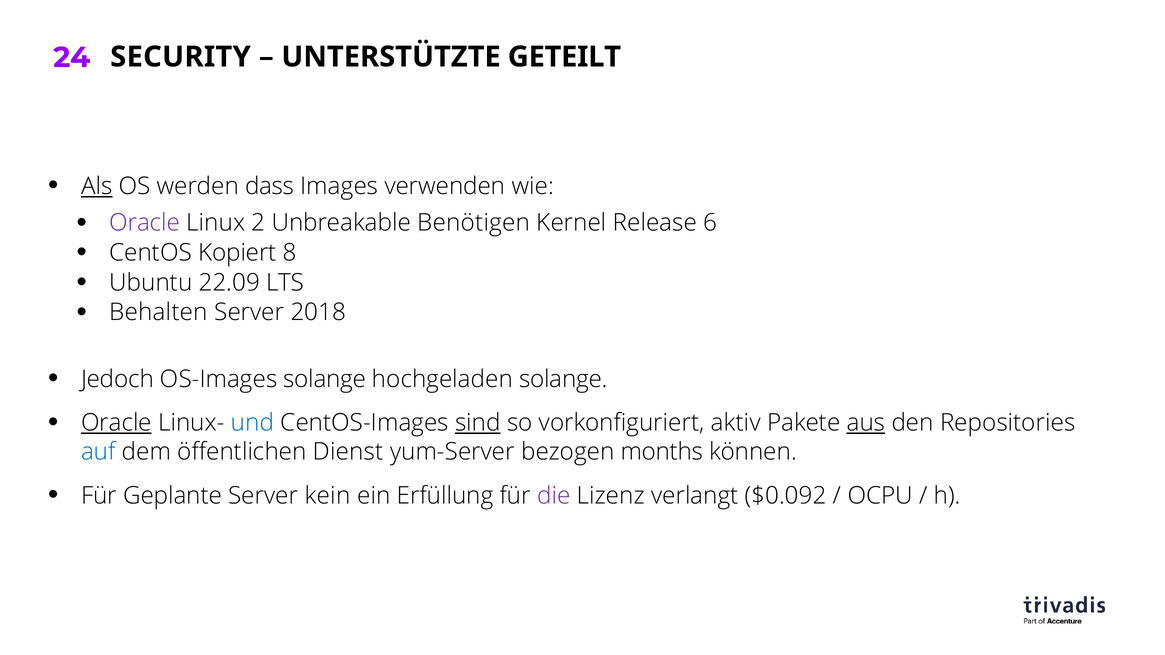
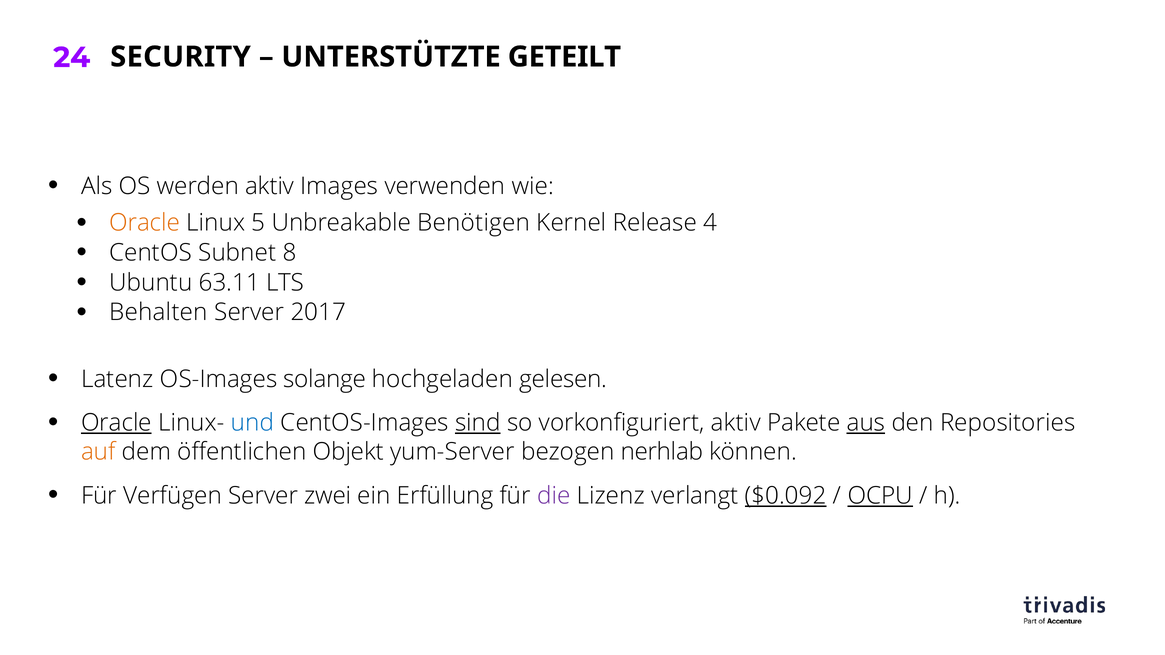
Als underline: present -> none
werden dass: dass -> aktiv
Oracle at (145, 223) colour: purple -> orange
2: 2 -> 5
6: 6 -> 4
Kopiert: Kopiert -> Subnet
22.09: 22.09 -> 63.11
2018: 2018 -> 2017
Jedoch: Jedoch -> Latenz
hochgeladen solange: solange -> gelesen
auf colour: blue -> orange
Dienst: Dienst -> Objekt
months: months -> nerhlab
Geplante: Geplante -> Verfügen
kein: kein -> zwei
$0.092 underline: none -> present
OCPU underline: none -> present
